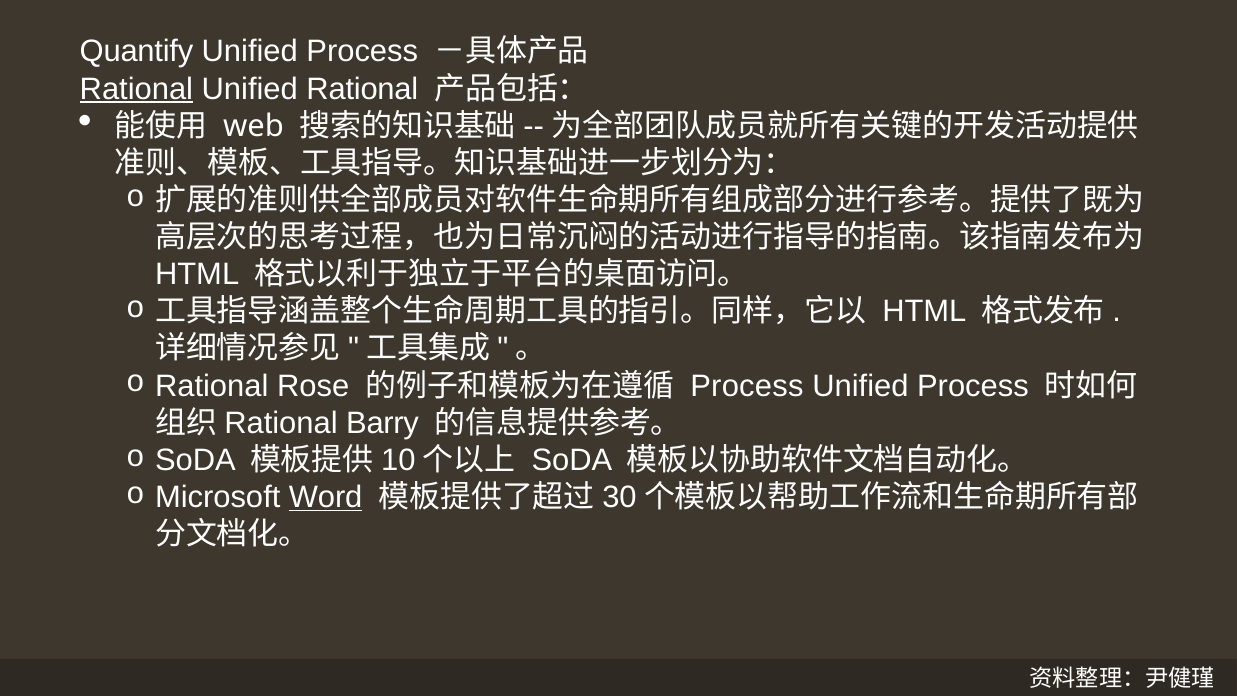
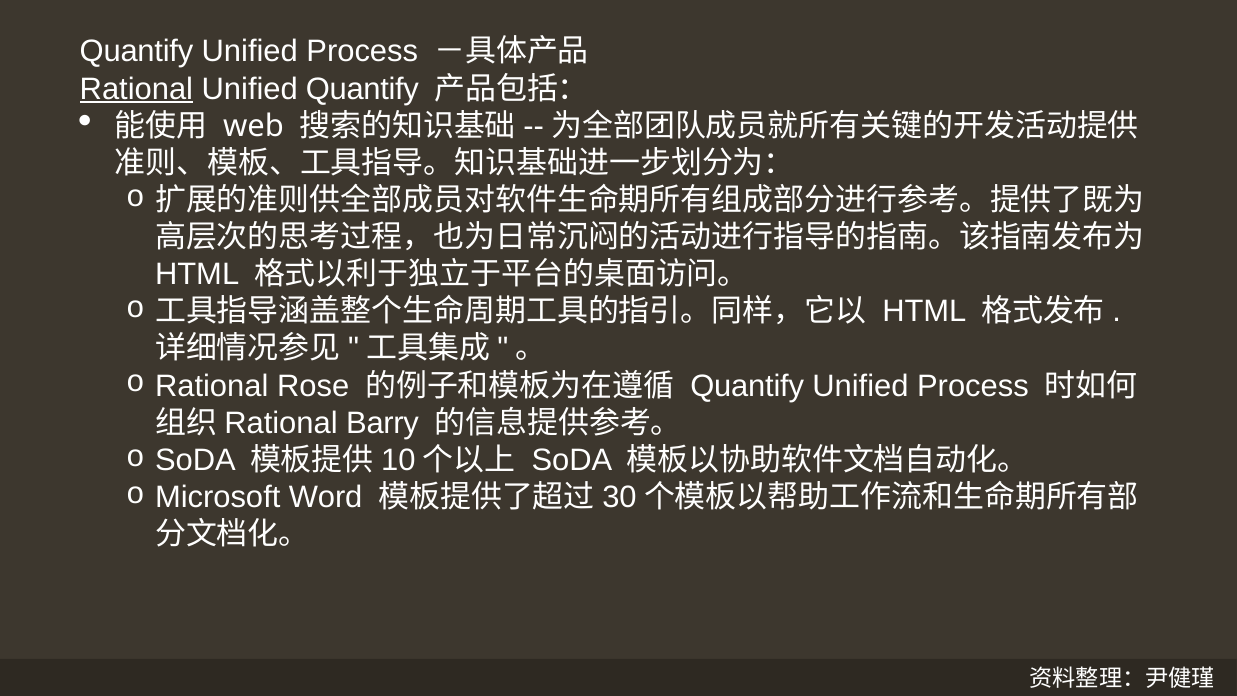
Unified Rational: Rational -> Quantify
Process at (747, 386): Process -> Quantify
Word underline: present -> none
